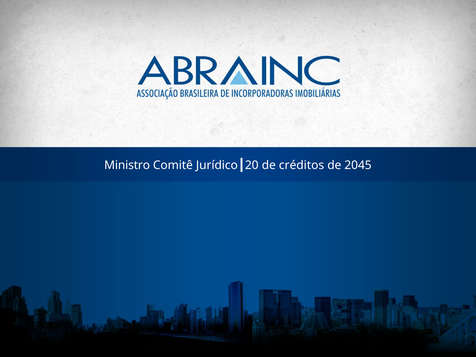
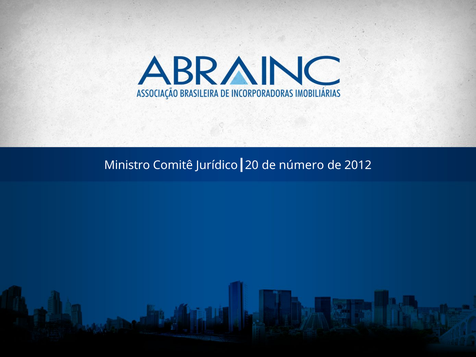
créditos: créditos -> número
2045: 2045 -> 2012
